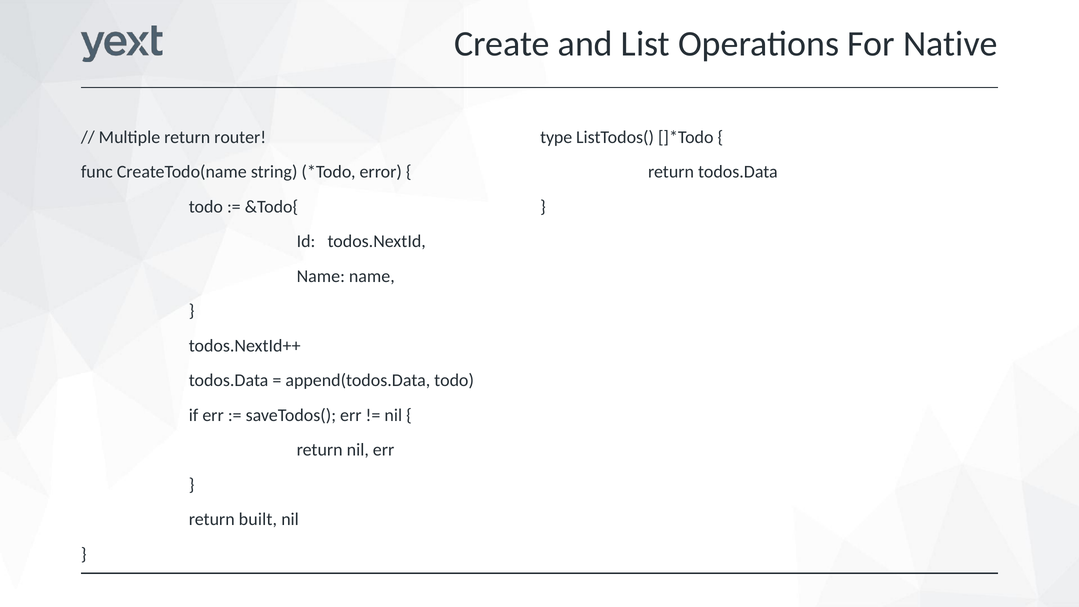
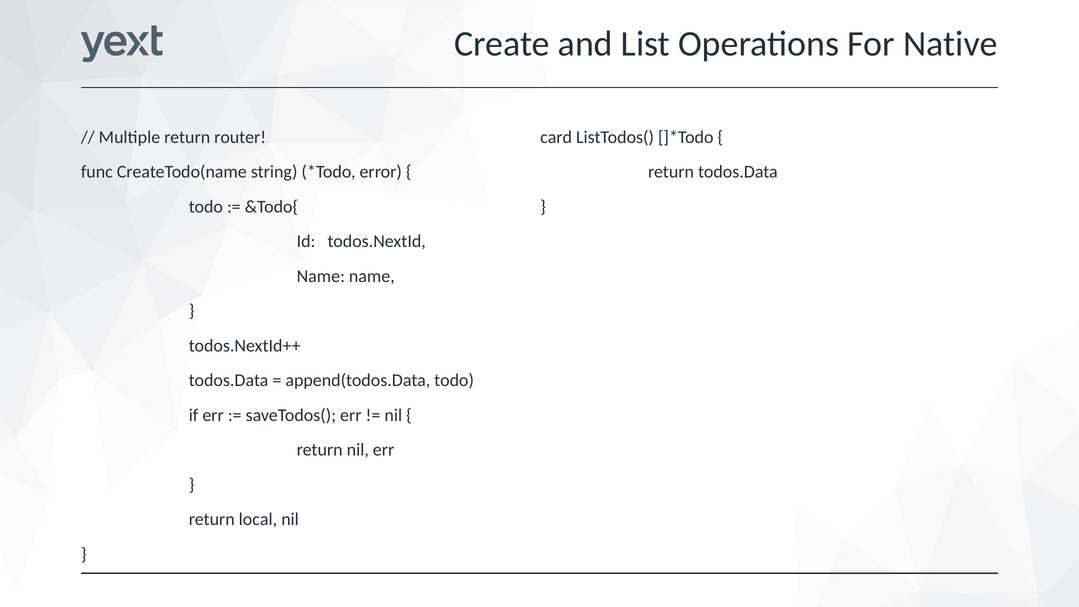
type: type -> card
built: built -> local
